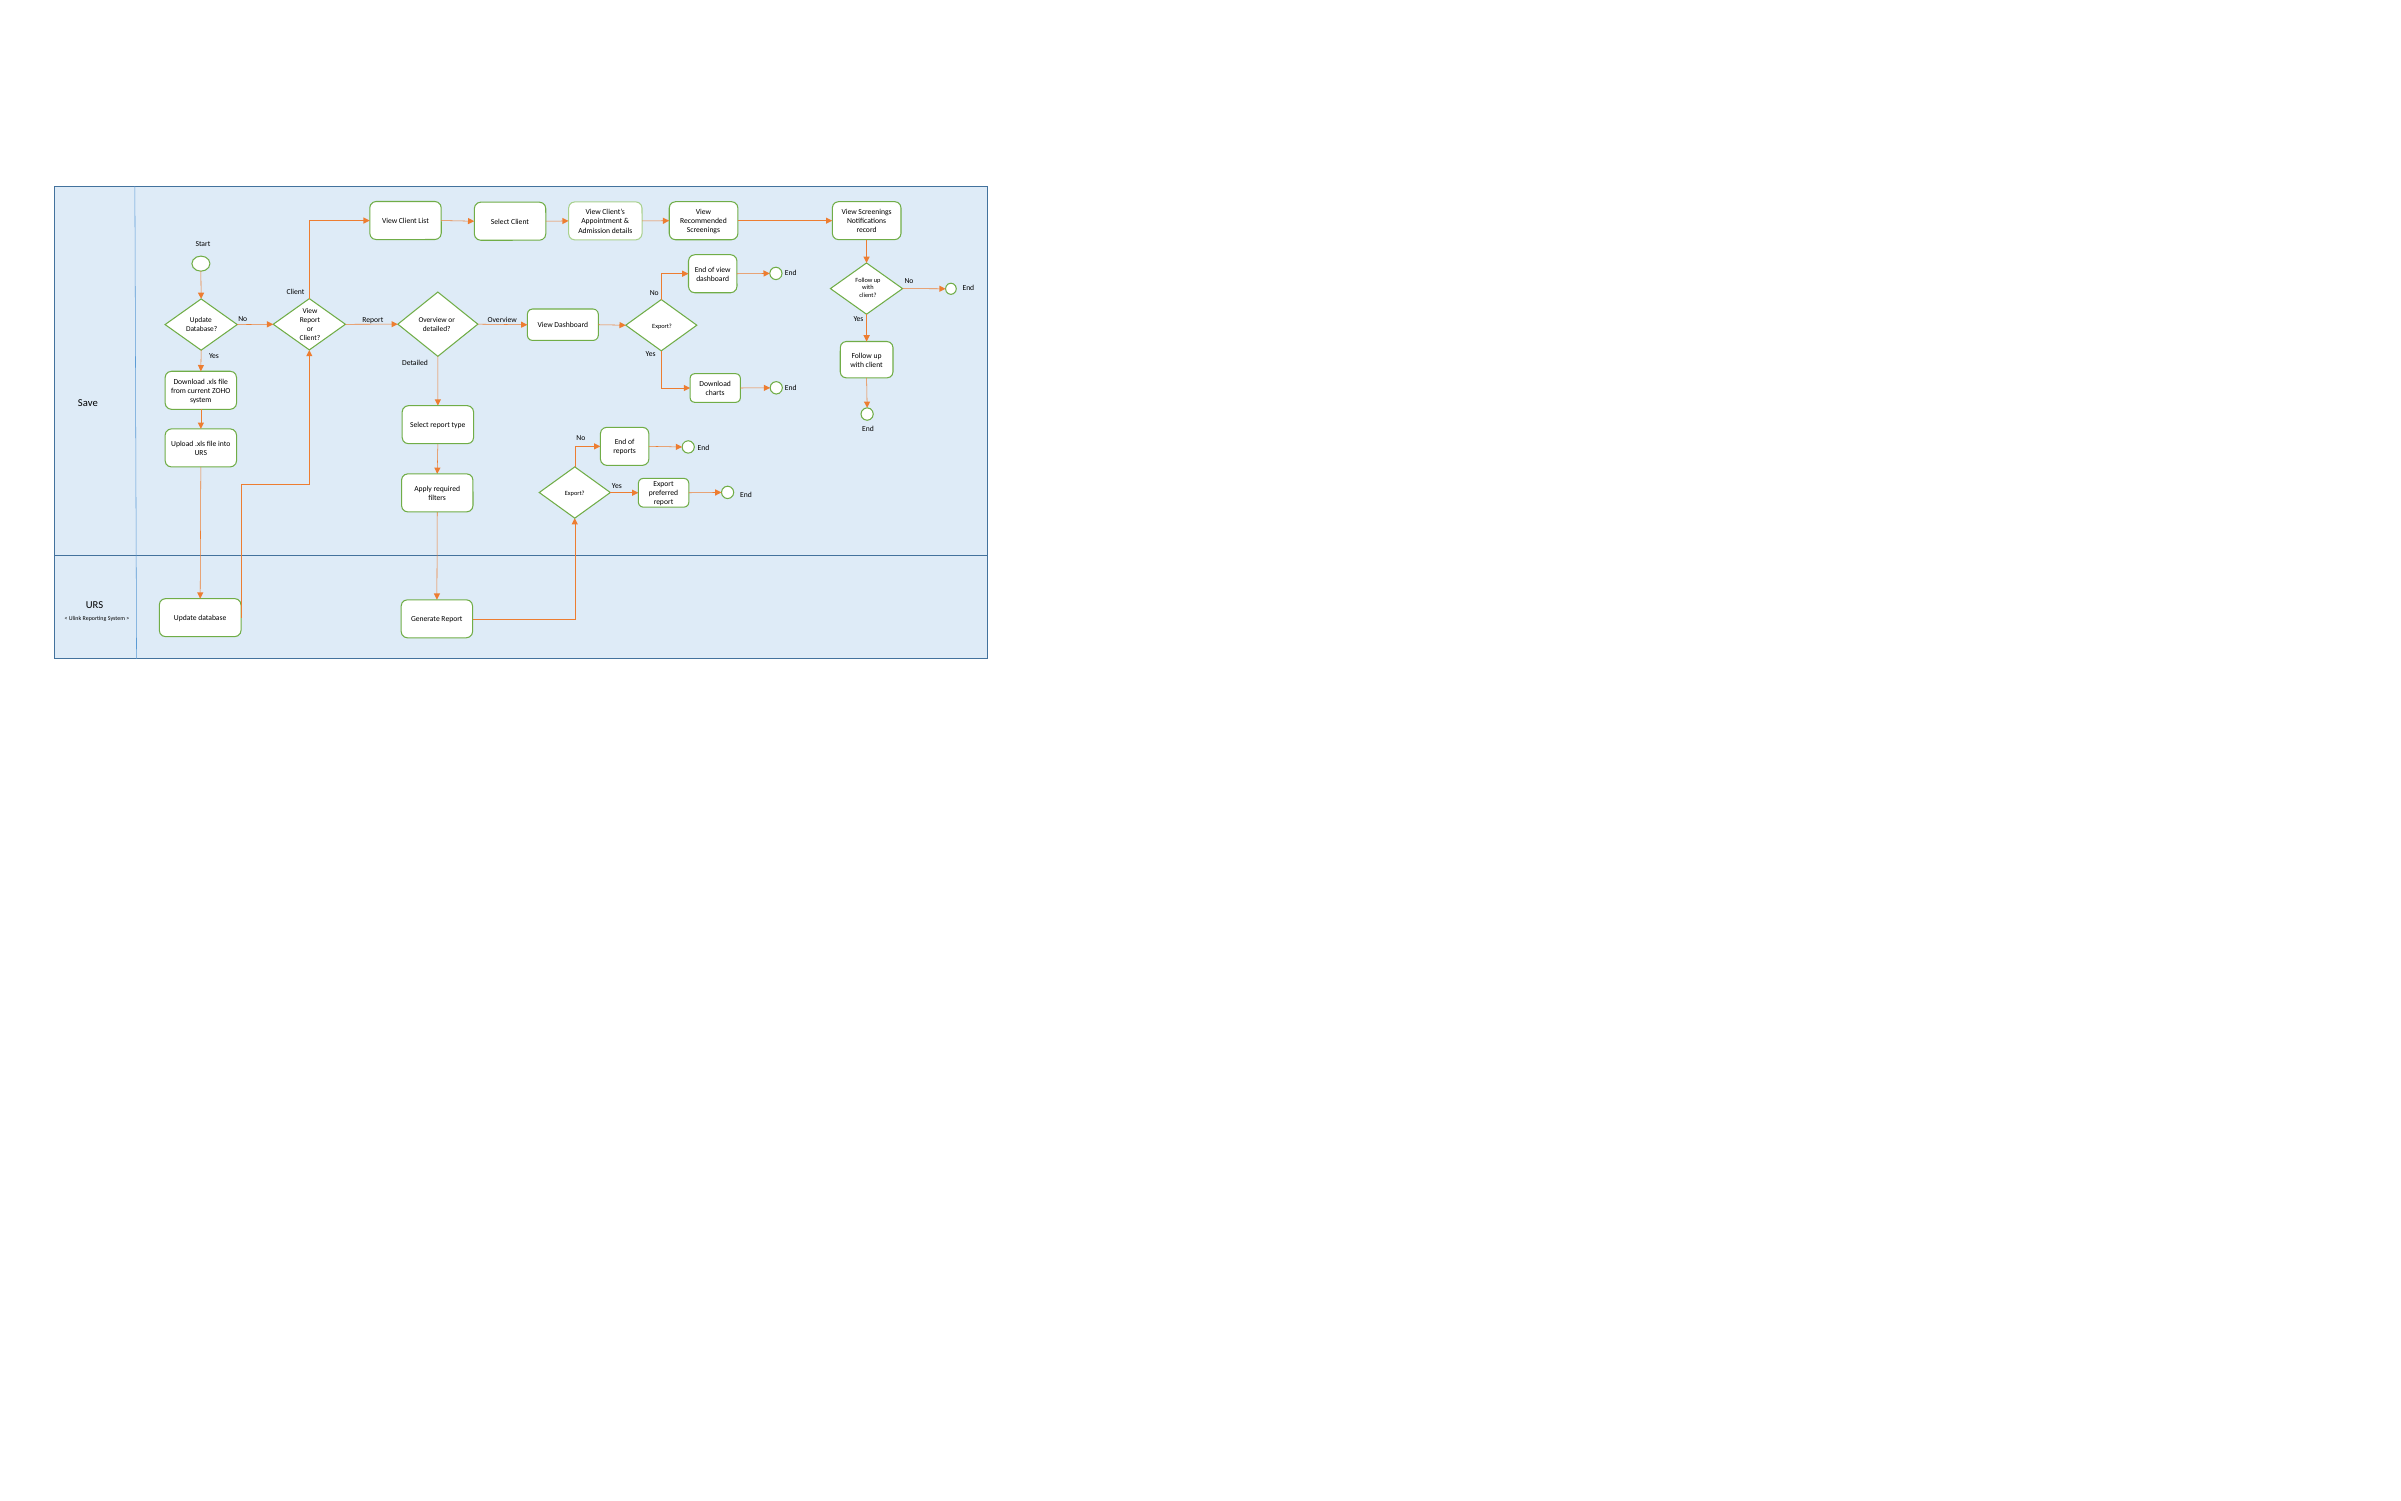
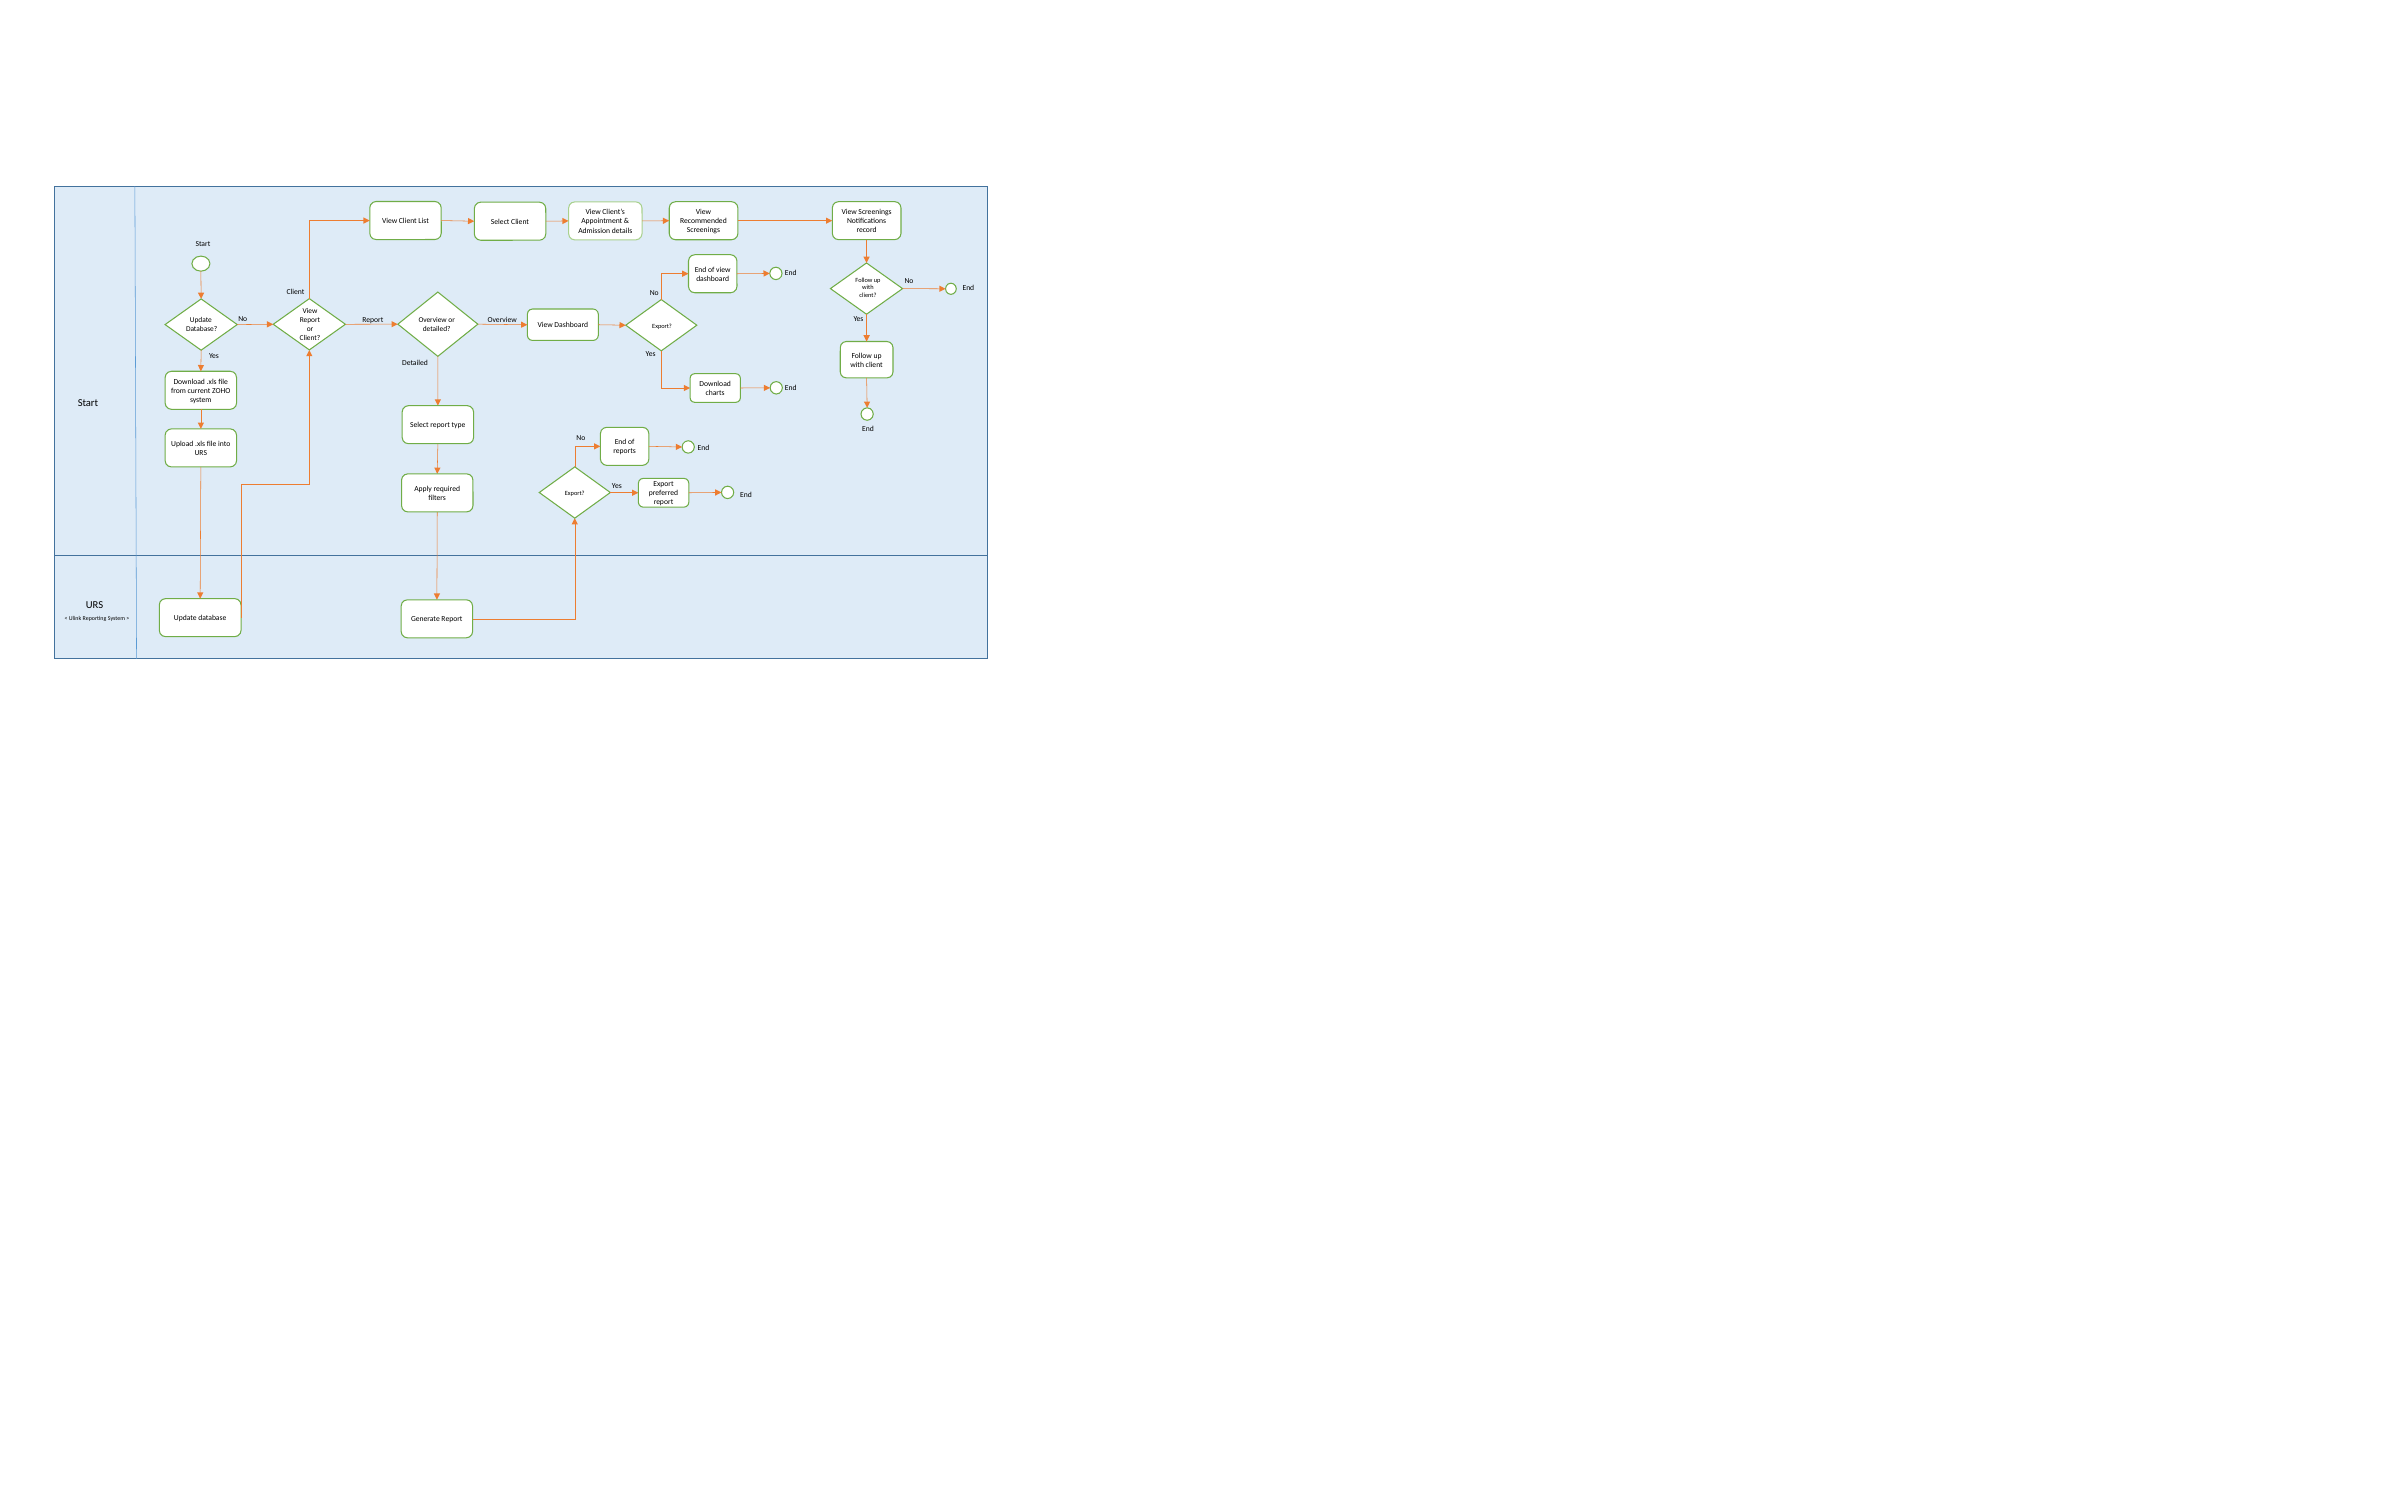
Save at (88, 403): Save -> Start
